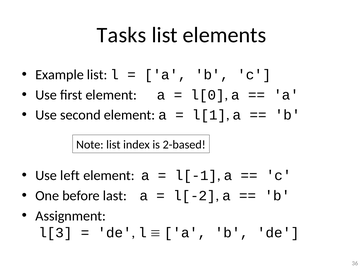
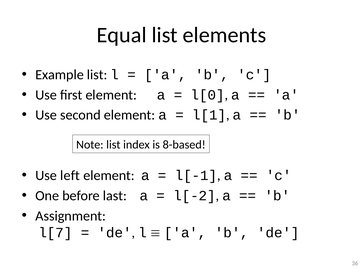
Tasks: Tasks -> Equal
2-based: 2-based -> 8-based
l[3: l[3 -> l[7
